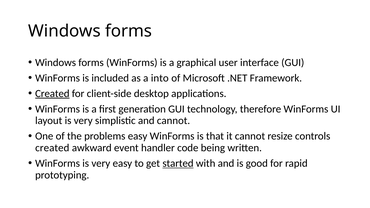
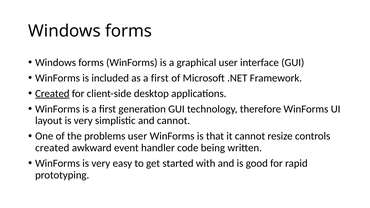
as a into: into -> first
problems easy: easy -> user
started underline: present -> none
